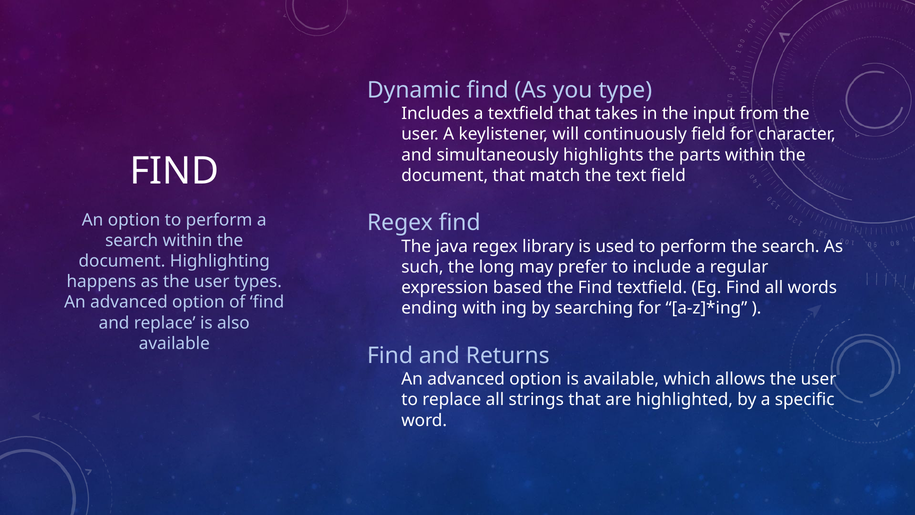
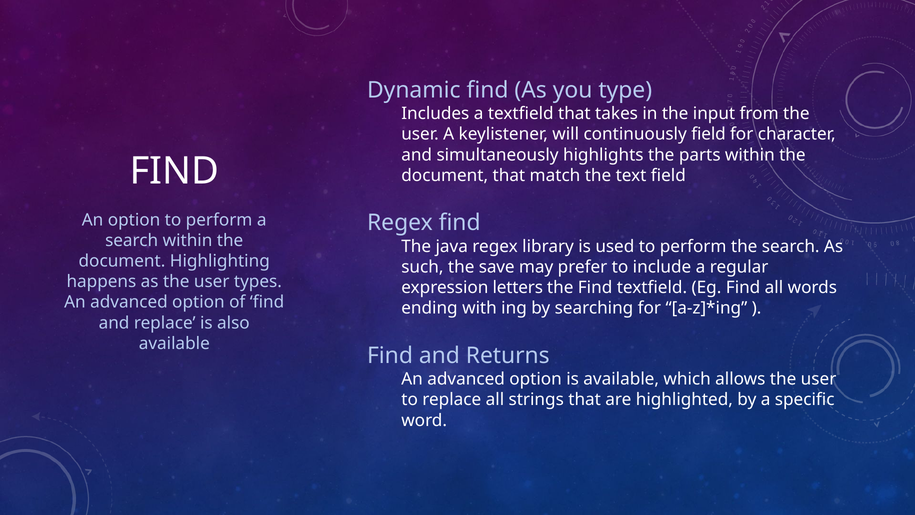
long: long -> save
based: based -> letters
